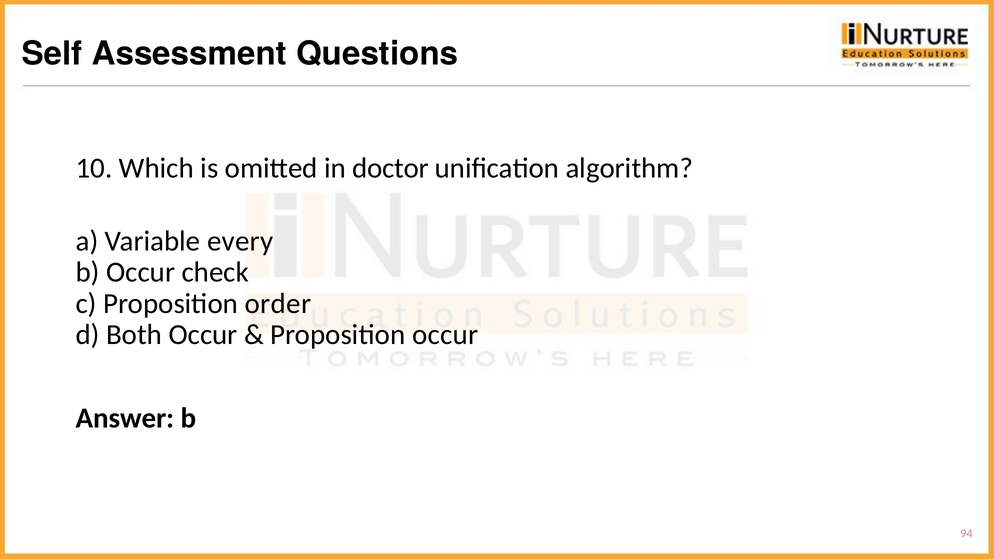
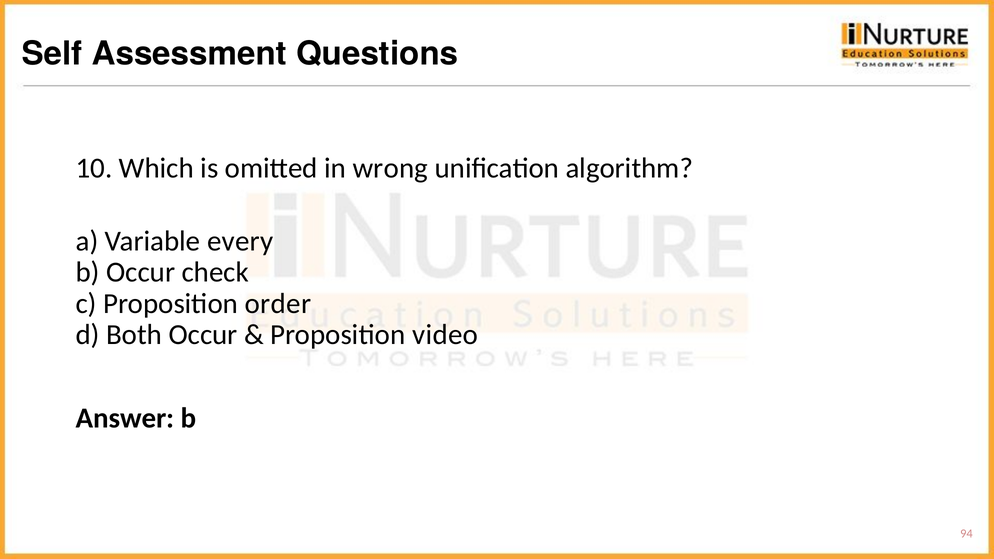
doctor: doctor -> wrong
Proposition occur: occur -> video
